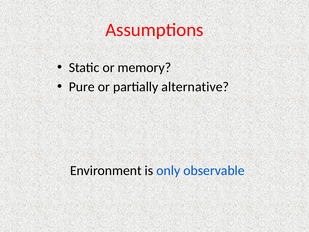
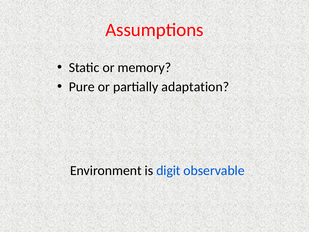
alternative: alternative -> adaptation
only: only -> digit
